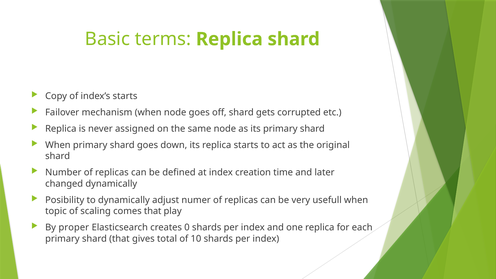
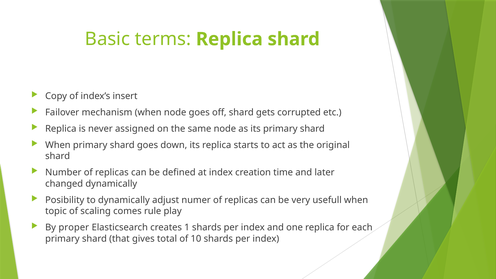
index’s starts: starts -> insert
comes that: that -> rule
0: 0 -> 1
